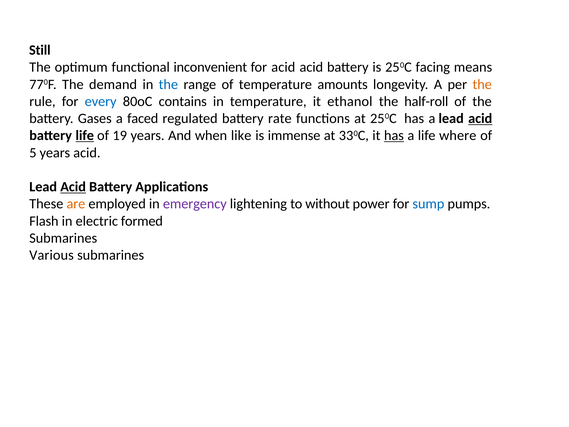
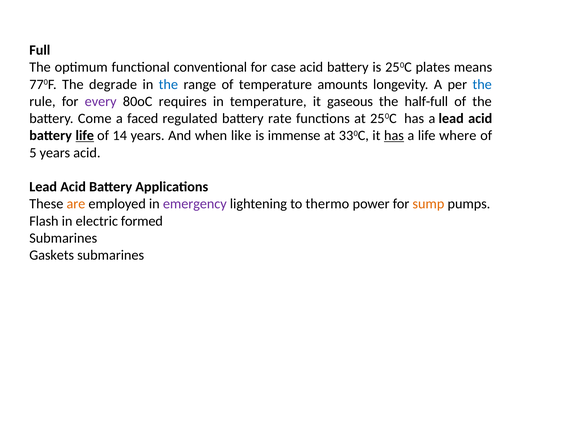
Still: Still -> Full
inconvenient: inconvenient -> conventional
for acid: acid -> case
facing: facing -> plates
demand: demand -> degrade
the at (482, 84) colour: orange -> blue
every colour: blue -> purple
contains: contains -> requires
ethanol: ethanol -> gaseous
half-roll: half-roll -> half-full
Gases: Gases -> Come
acid at (480, 118) underline: present -> none
19: 19 -> 14
Acid at (73, 187) underline: present -> none
without: without -> thermo
sump colour: blue -> orange
Various: Various -> Gaskets
